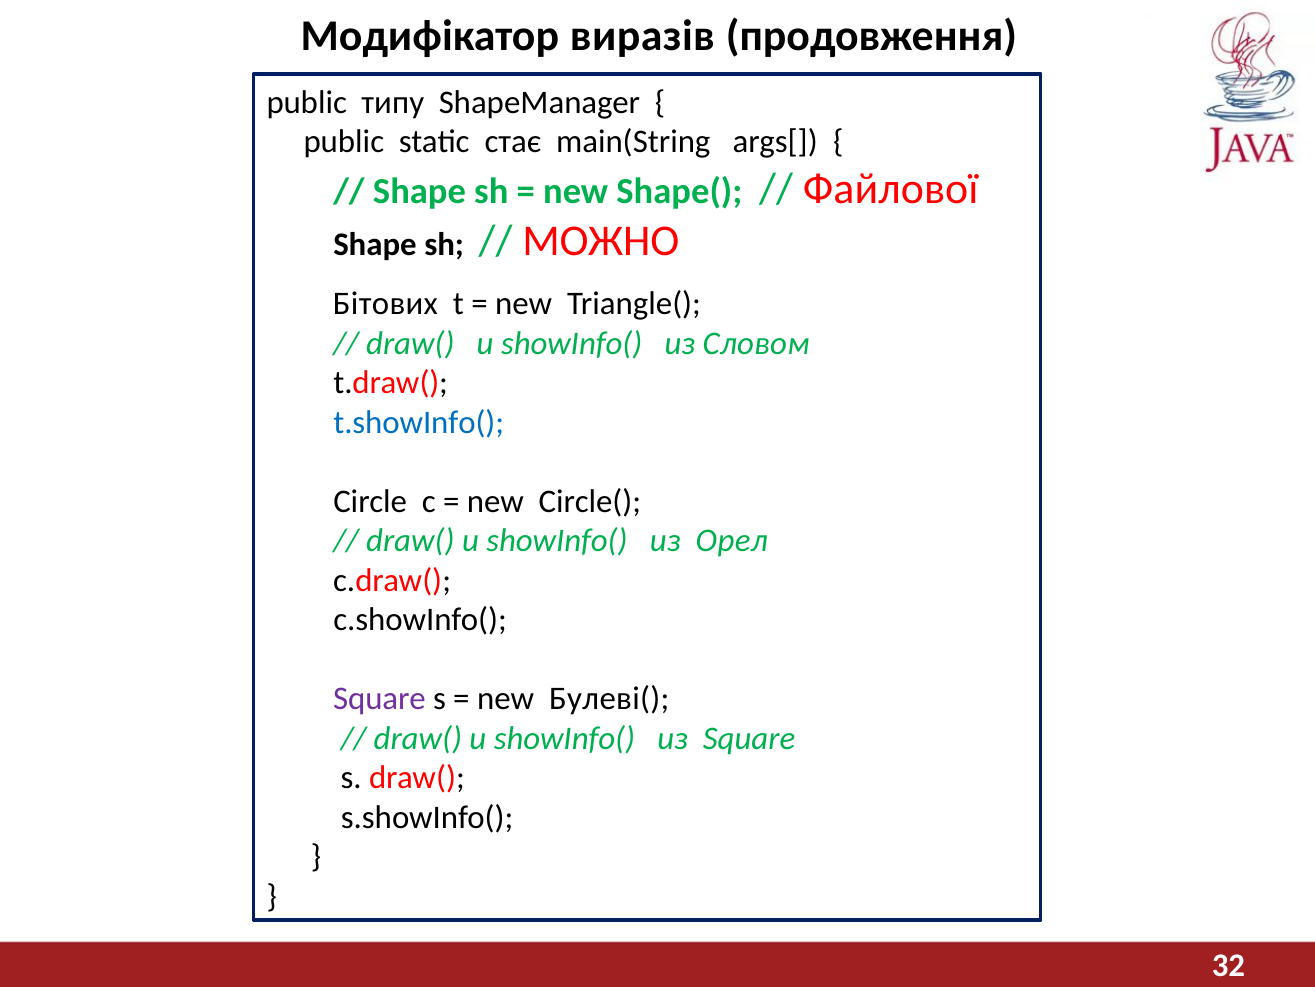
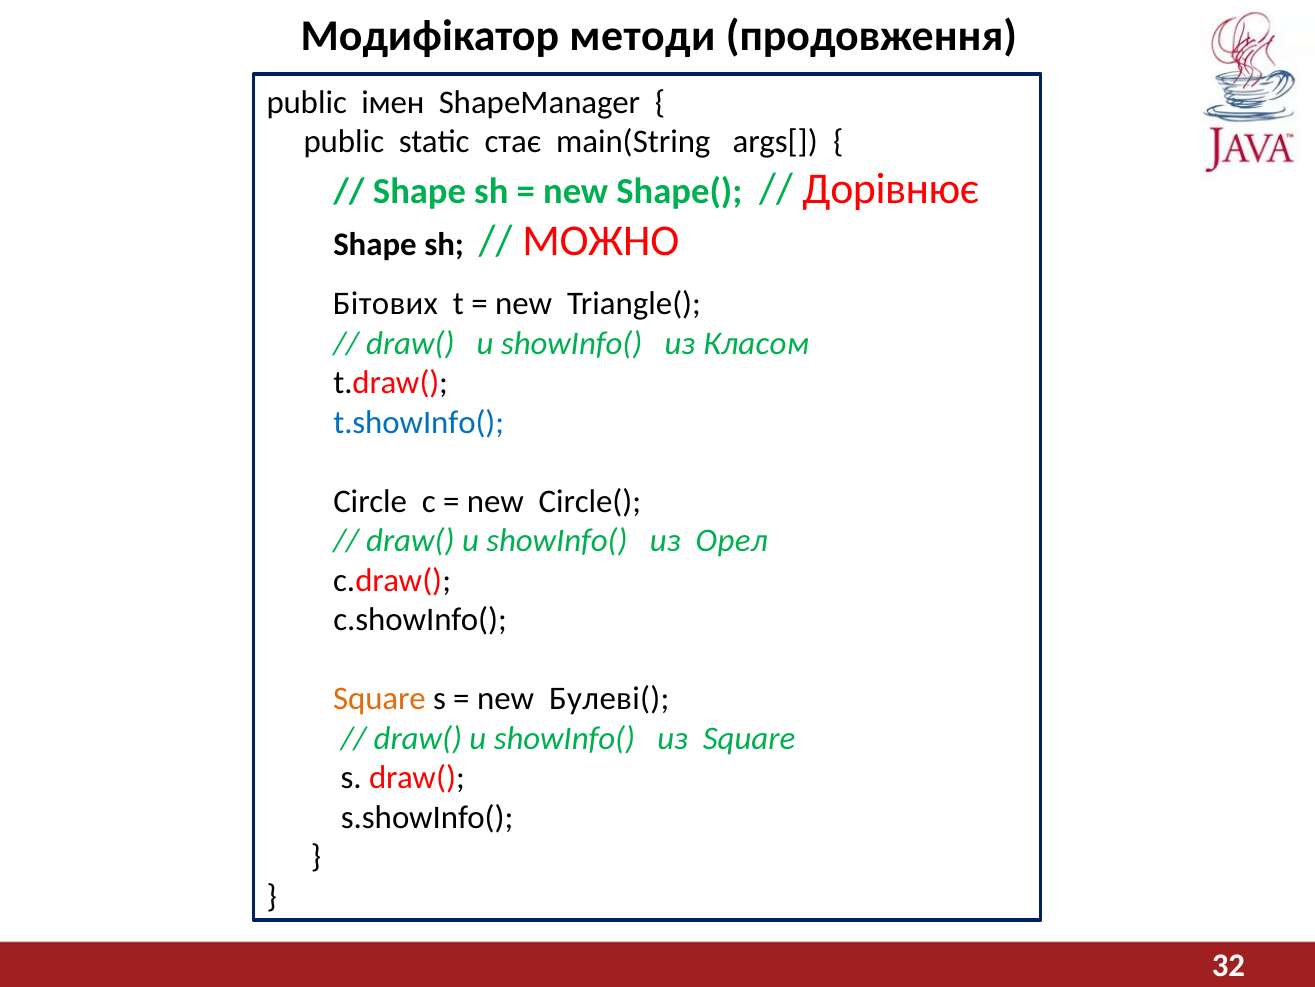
виразів: виразів -> методи
типу: типу -> імен
Файлової: Файлової -> Дорівнює
Словом: Словом -> Класом
Square at (379, 698) colour: purple -> orange
